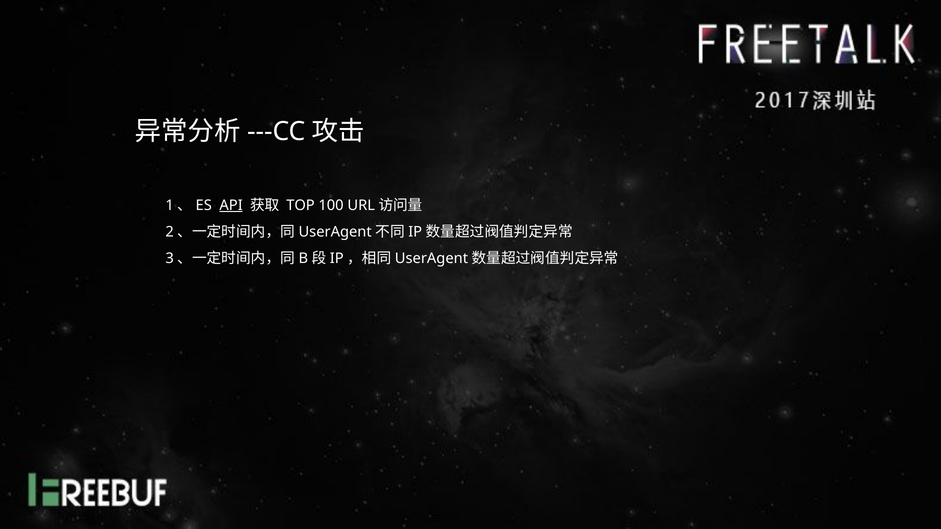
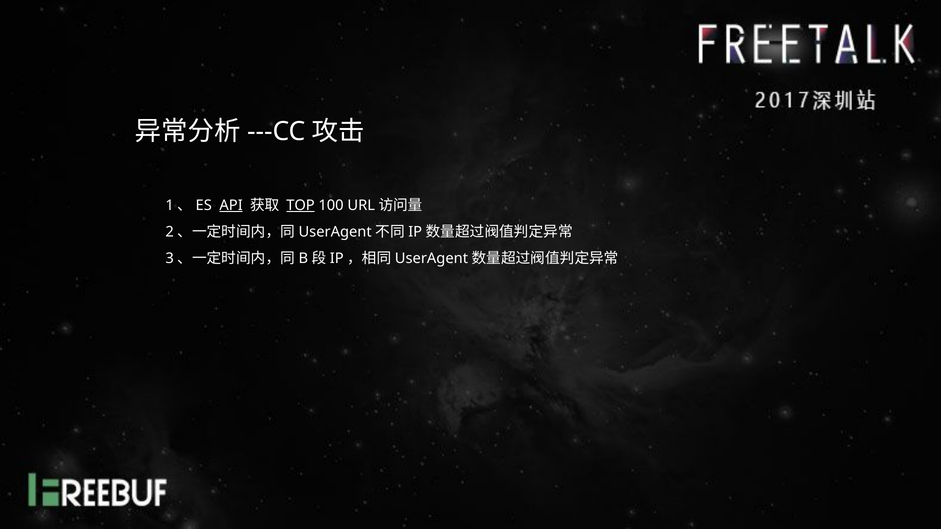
TOP underline: none -> present
